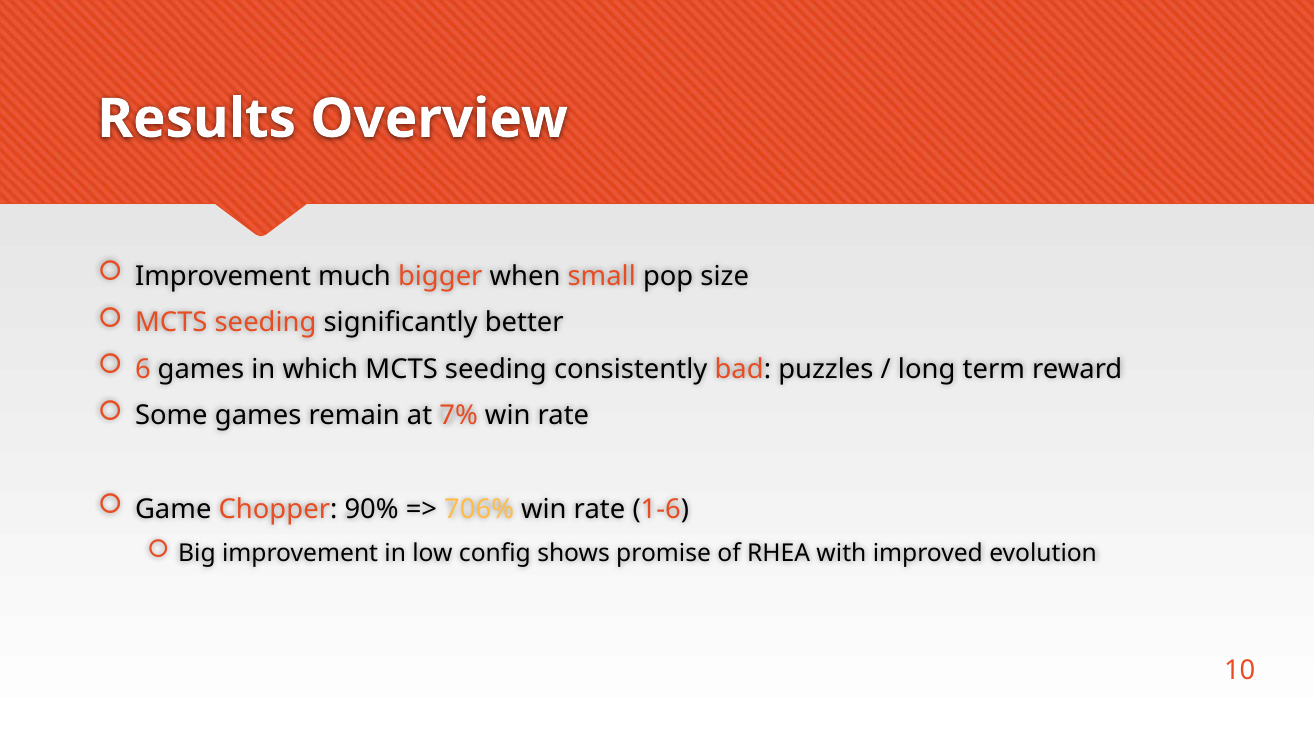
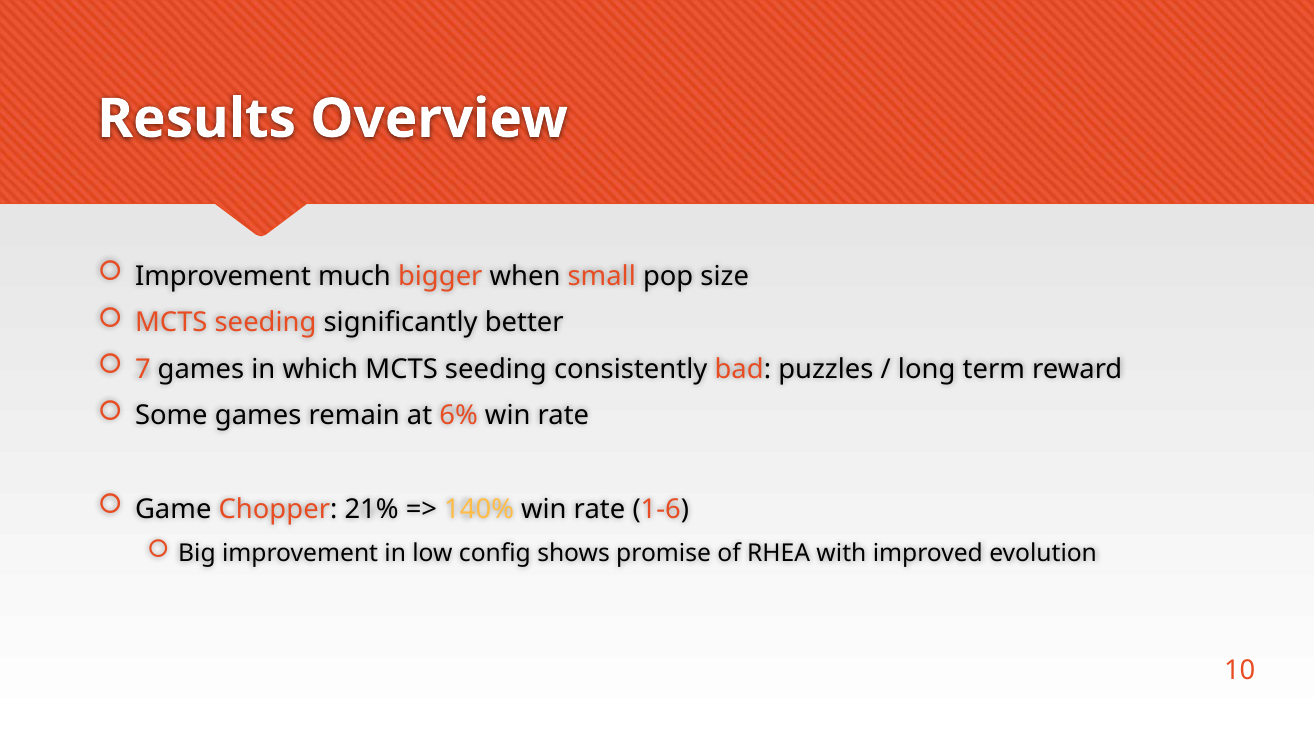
6: 6 -> 7
7%: 7% -> 6%
90%: 90% -> 21%
706%: 706% -> 140%
